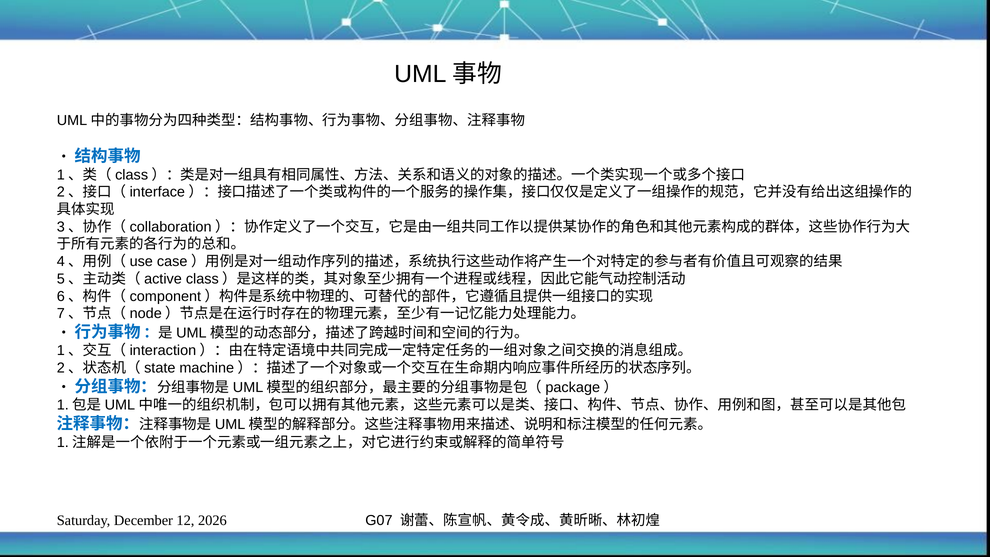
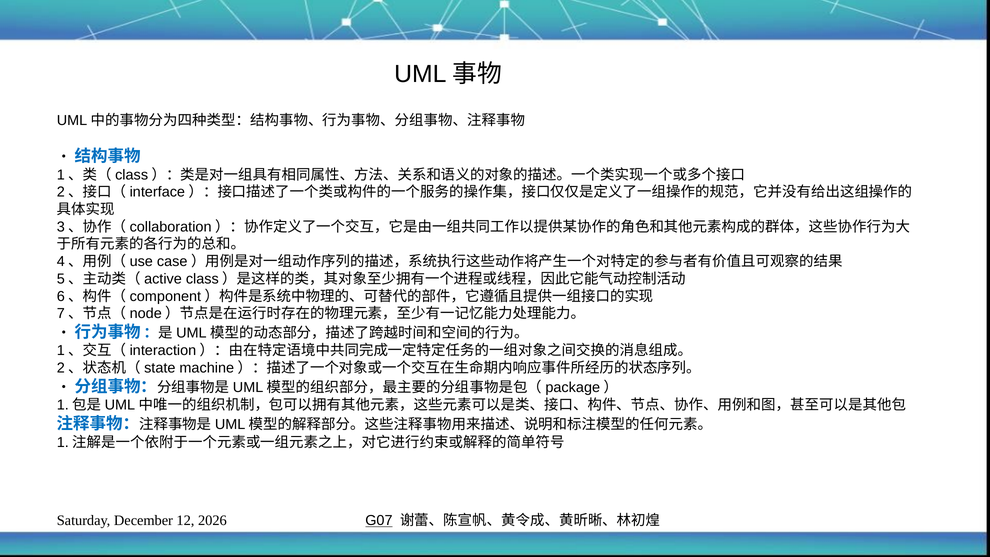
G07 underline: none -> present
